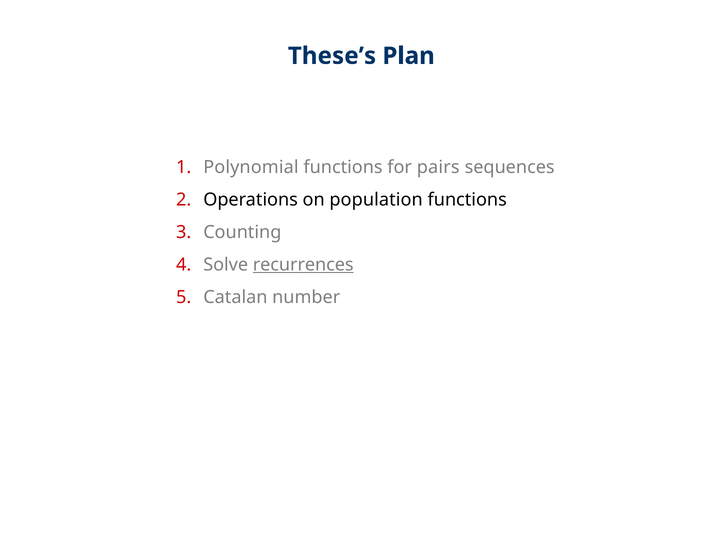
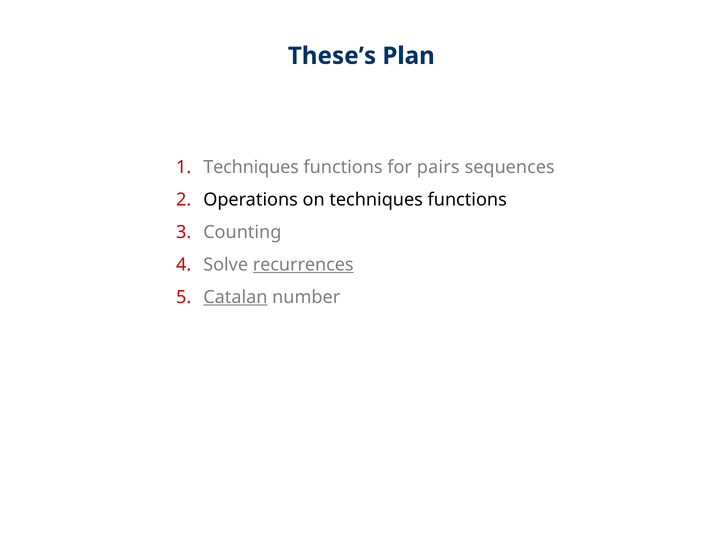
Polynomial at (251, 167): Polynomial -> Techniques
on population: population -> techniques
Catalan underline: none -> present
